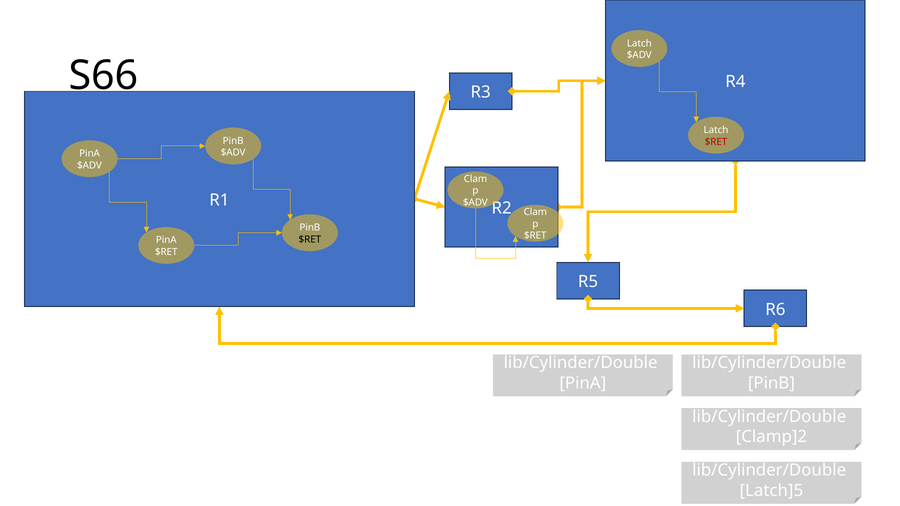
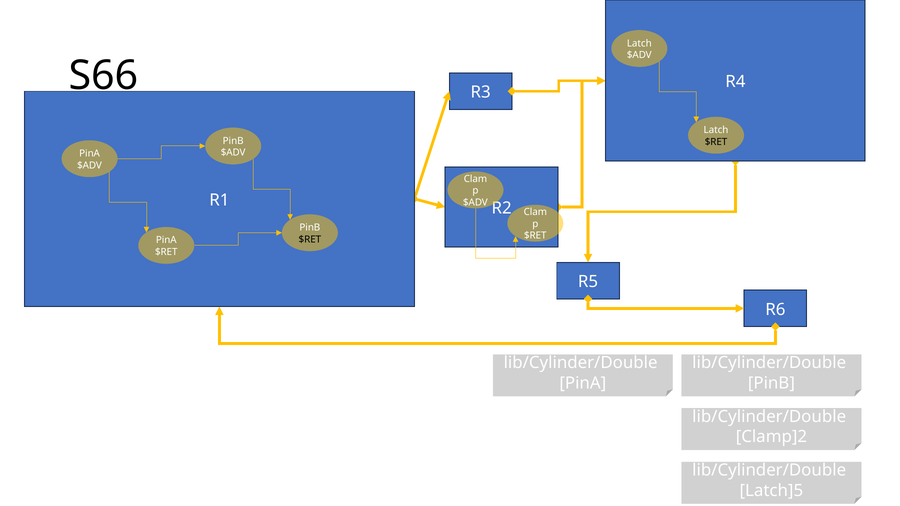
$RET at (716, 142) colour: red -> black
